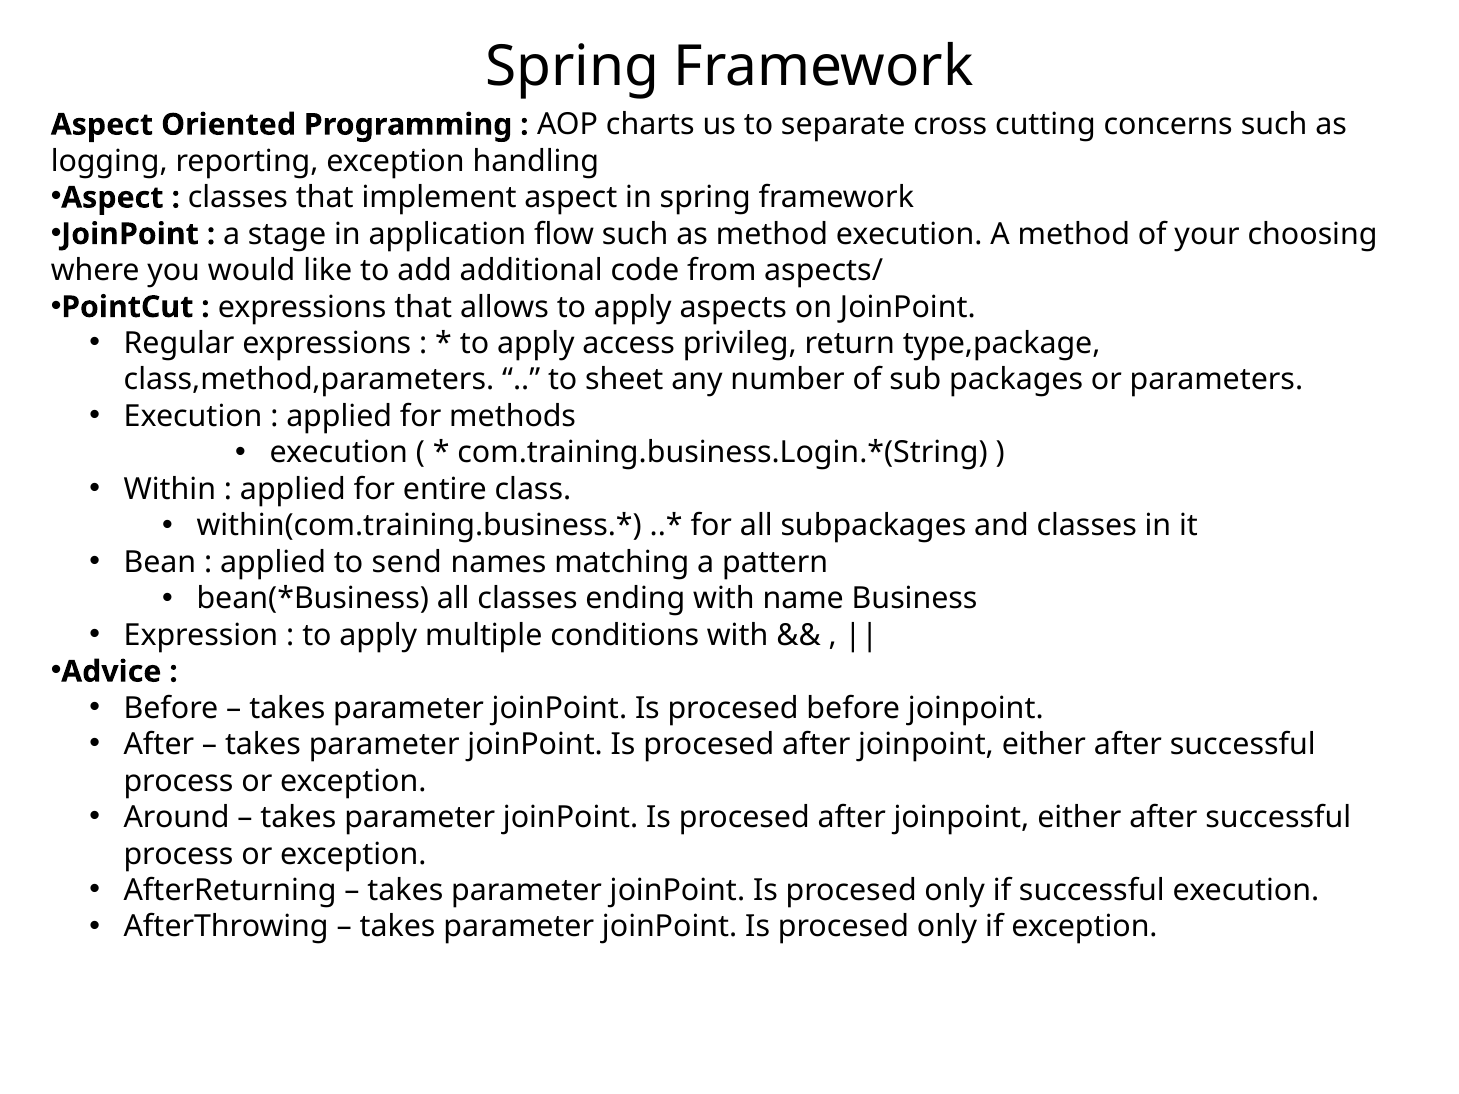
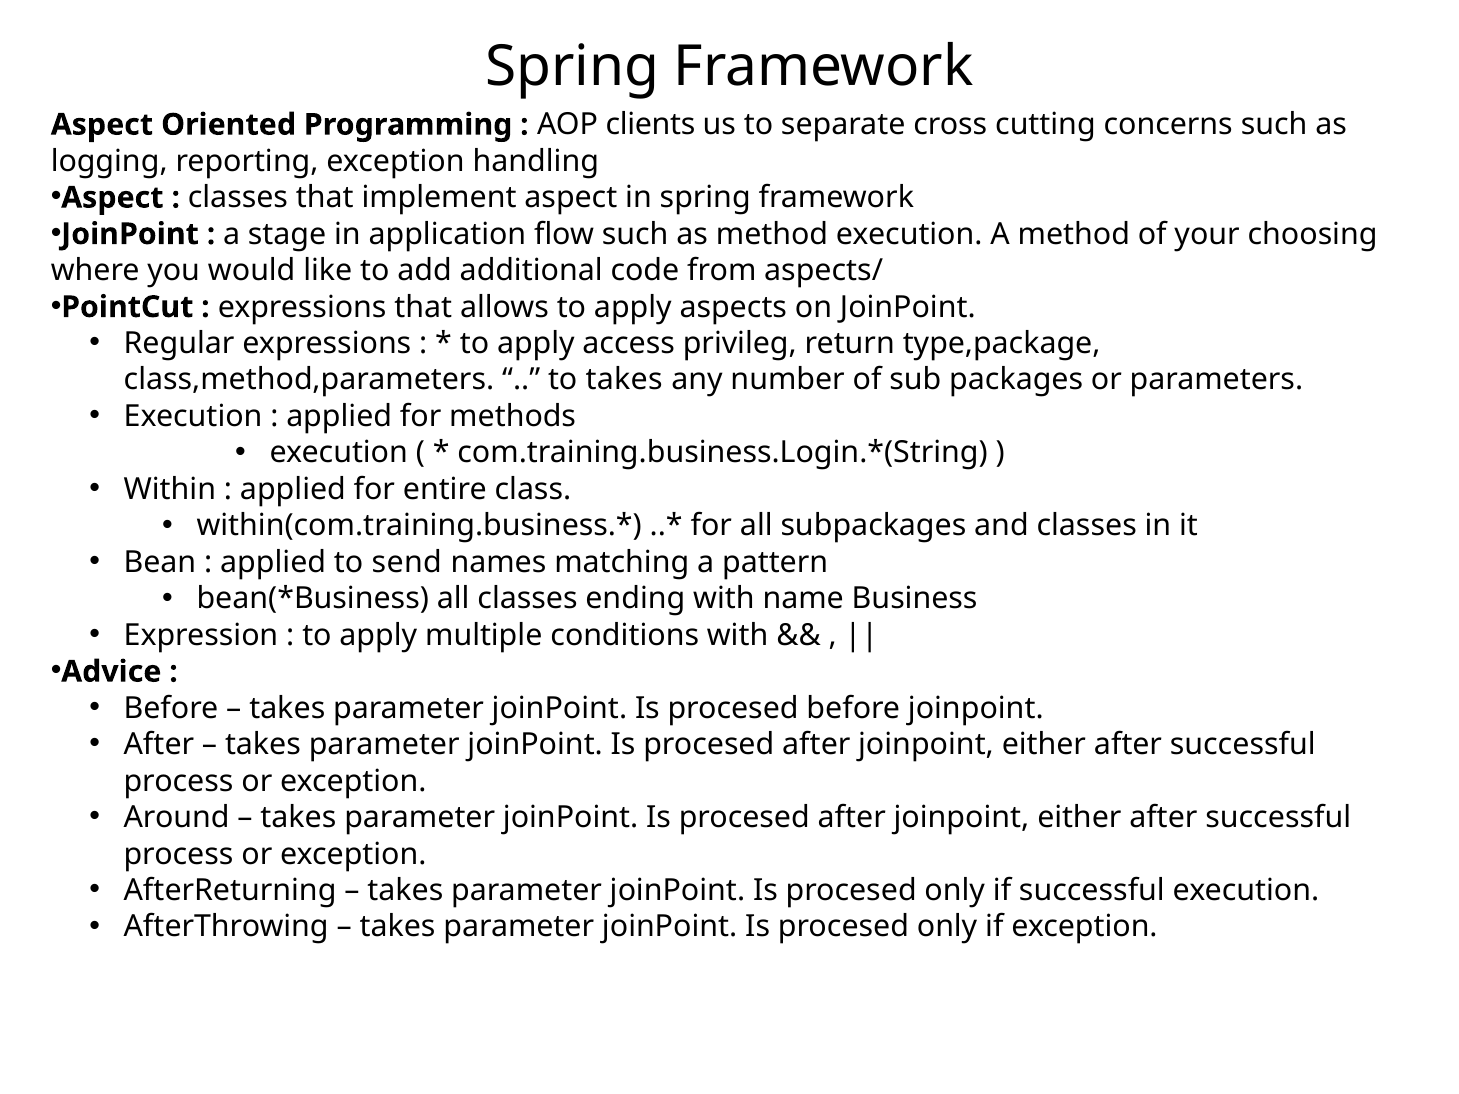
charts: charts -> clients
to sheet: sheet -> takes
